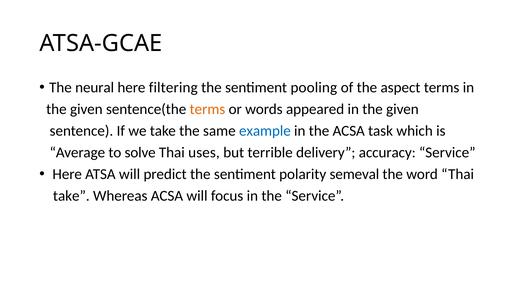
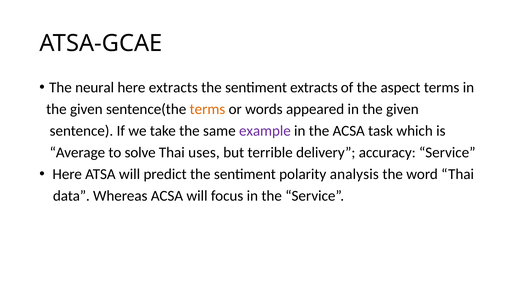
here filtering: filtering -> extracts
sentiment pooling: pooling -> extracts
example colour: blue -> purple
semeval: semeval -> analysis
take at (71, 196): take -> data
